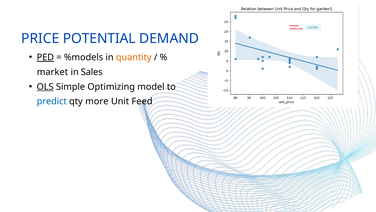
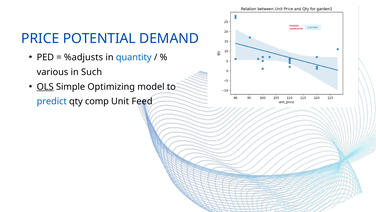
PED underline: present -> none
%models: %models -> %adjusts
quantity colour: orange -> blue
market: market -> various
Sales: Sales -> Such
more: more -> comp
